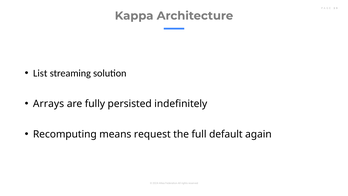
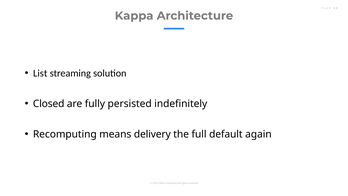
Arrays: Arrays -> Closed
request: request -> delivery
